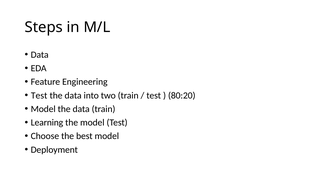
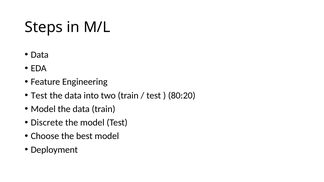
Learning: Learning -> Discrete
